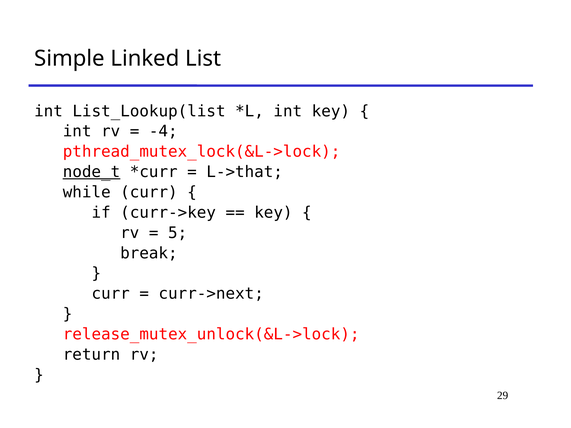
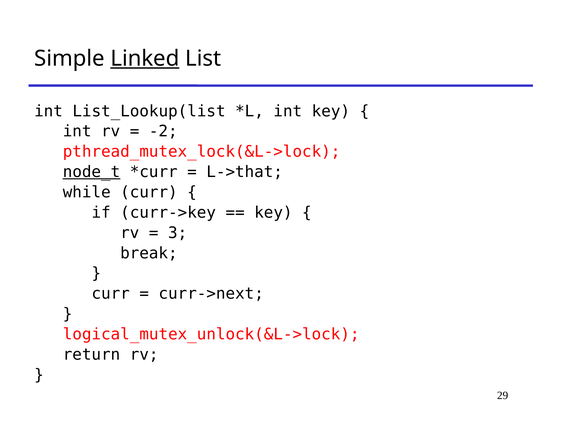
Linked underline: none -> present
-4: -4 -> -2
5: 5 -> 3
release_mutex_unlock(&L->lock: release_mutex_unlock(&L->lock -> logical_mutex_unlock(&L->lock
